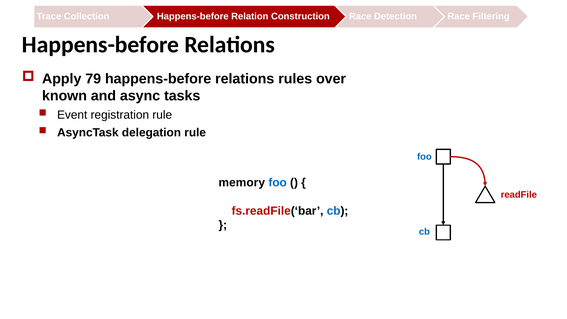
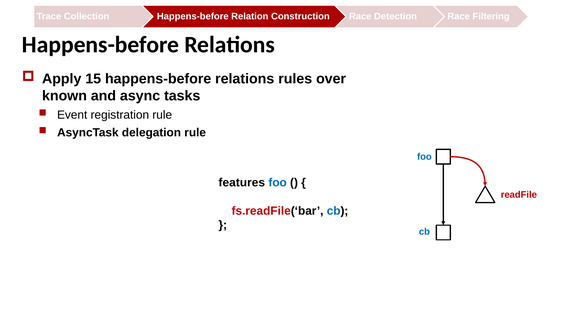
79: 79 -> 15
memory: memory -> features
